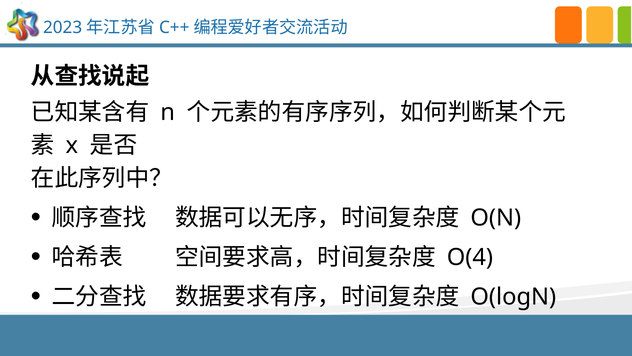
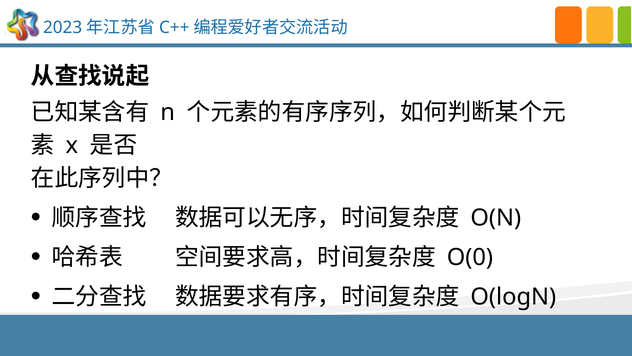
O(4: O(4 -> O(0
